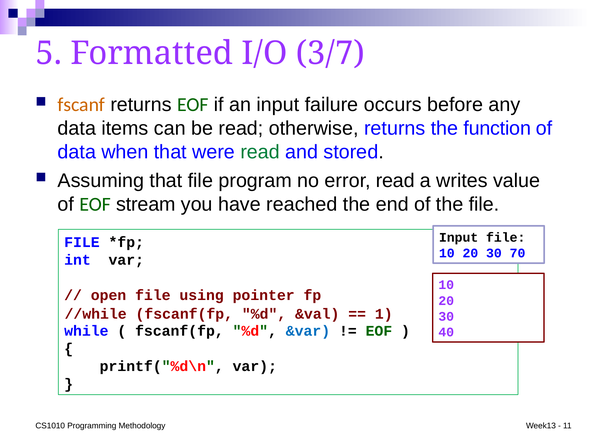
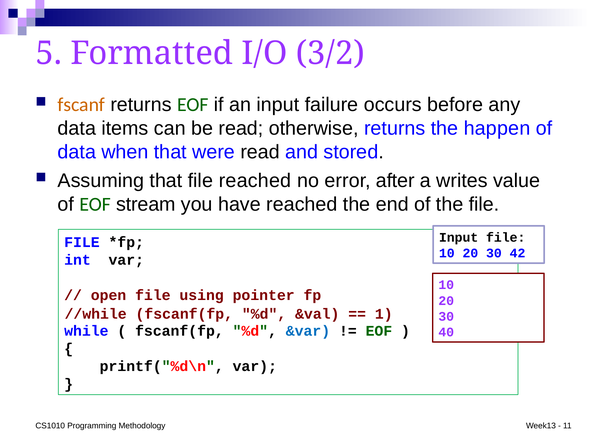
3/7: 3/7 -> 3/2
function: function -> happen
read at (260, 152) colour: green -> black
file program: program -> reached
error read: read -> after
70: 70 -> 42
